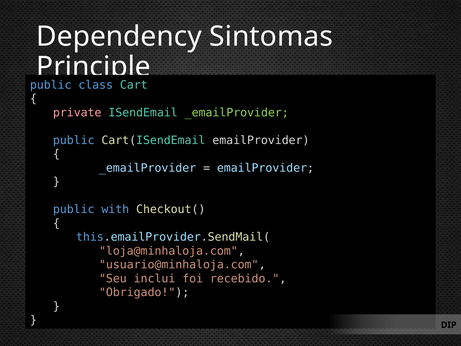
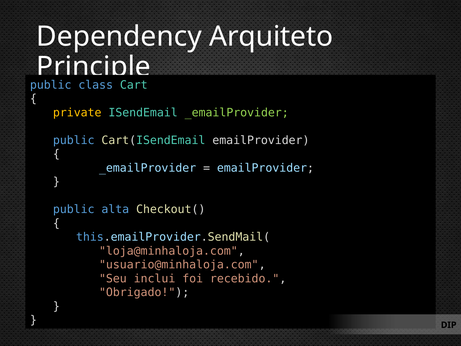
Sintomas: Sintomas -> Arquiteto
private colour: pink -> yellow
with: with -> alta
